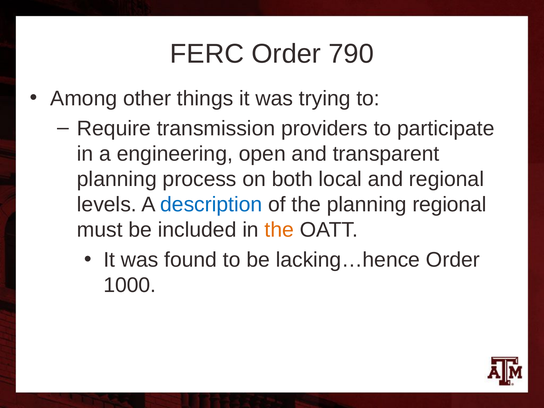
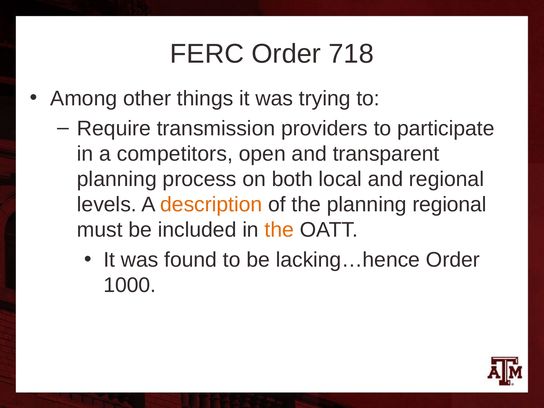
790: 790 -> 718
engineering: engineering -> competitors
description colour: blue -> orange
